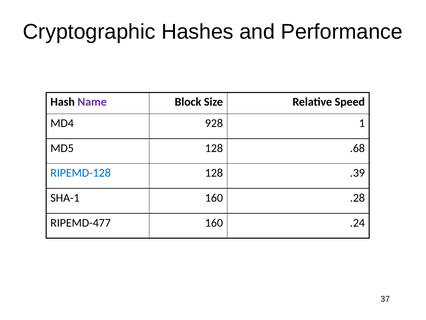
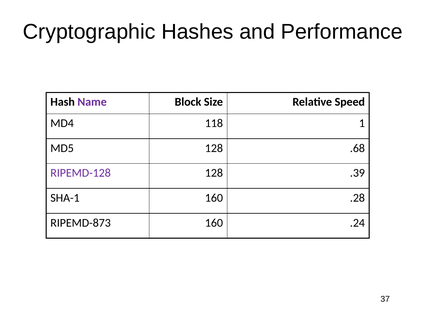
928: 928 -> 118
RIPEMD-128 colour: blue -> purple
RIPEMD-477: RIPEMD-477 -> RIPEMD-873
